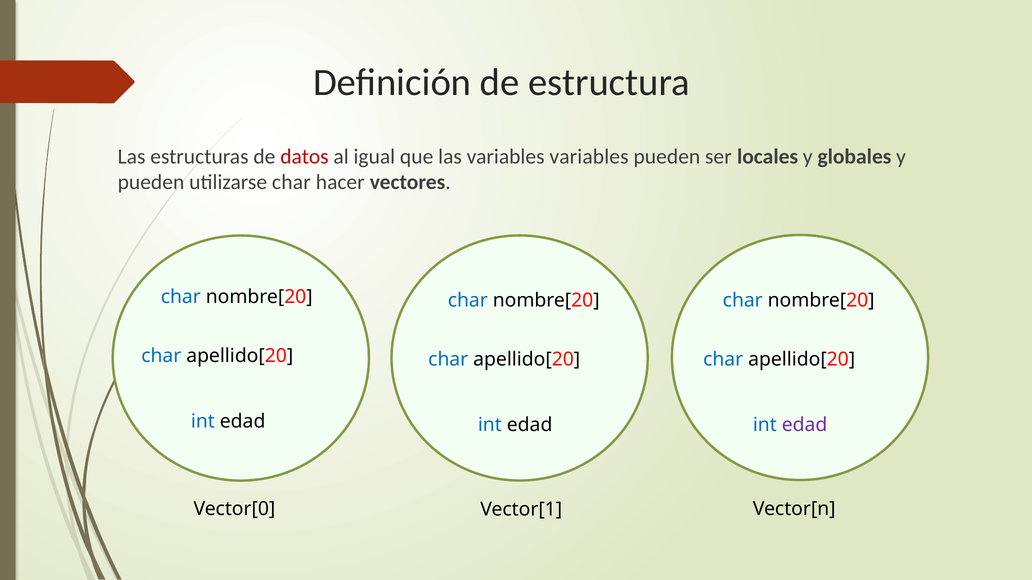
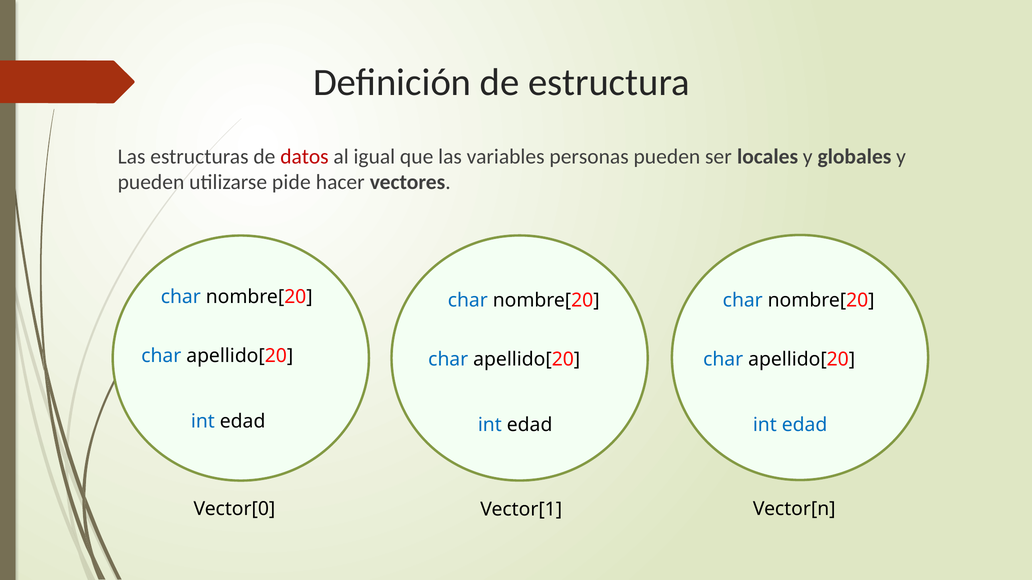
variables variables: variables -> personas
utilizarse char: char -> pide
edad at (805, 425) colour: purple -> blue
